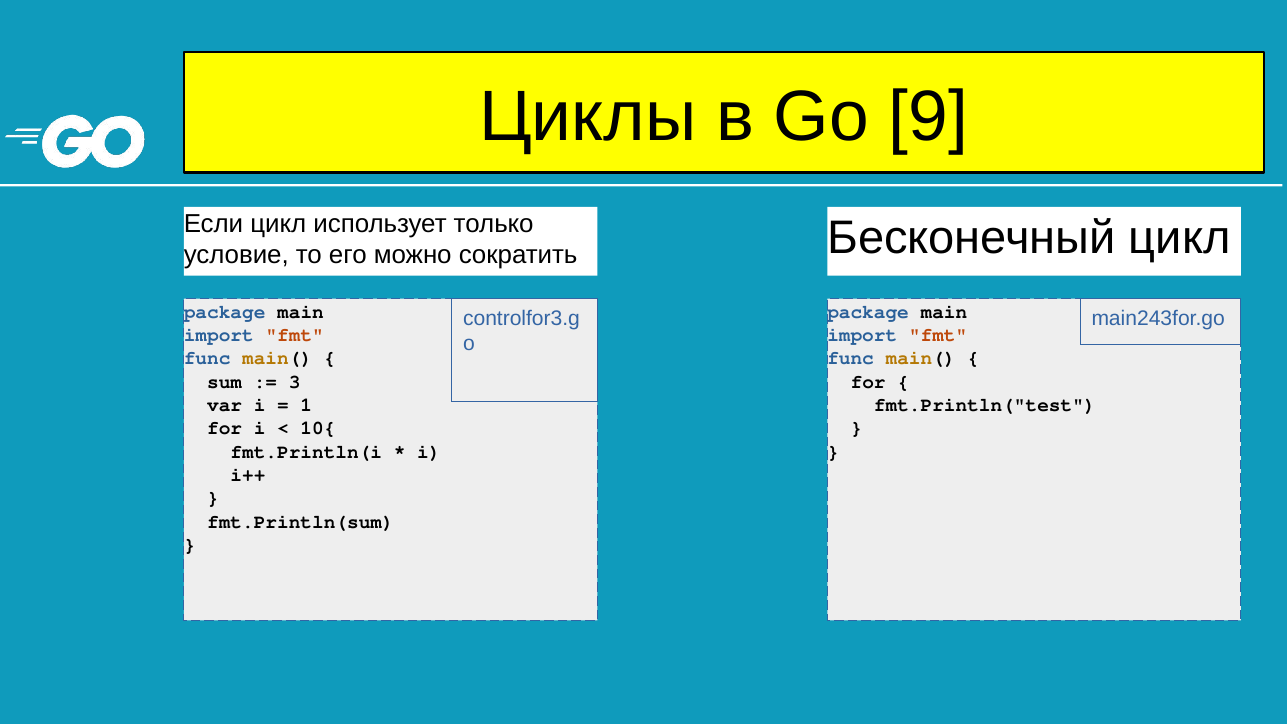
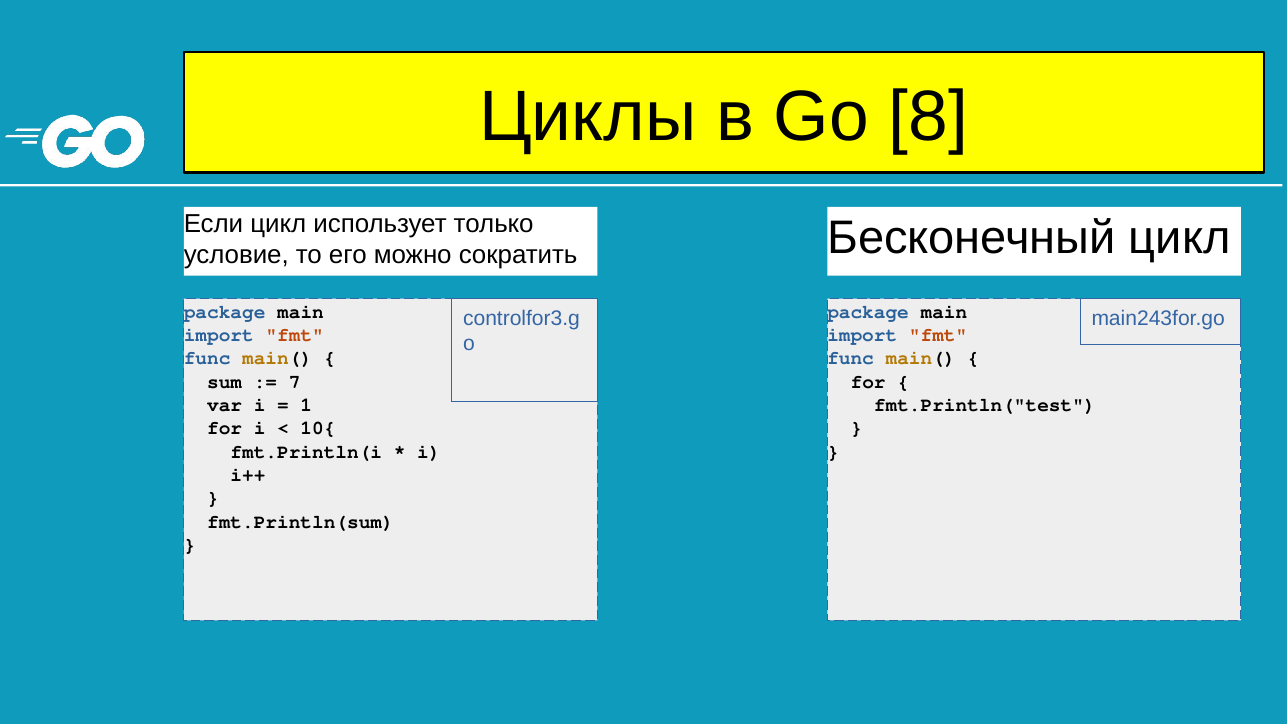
9: 9 -> 8
3: 3 -> 7
